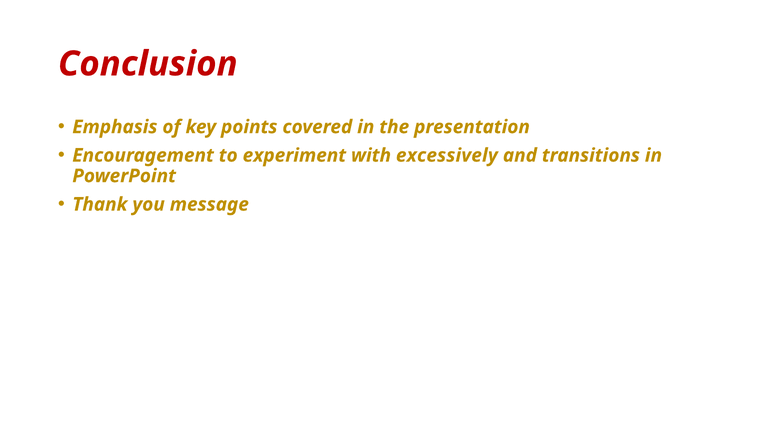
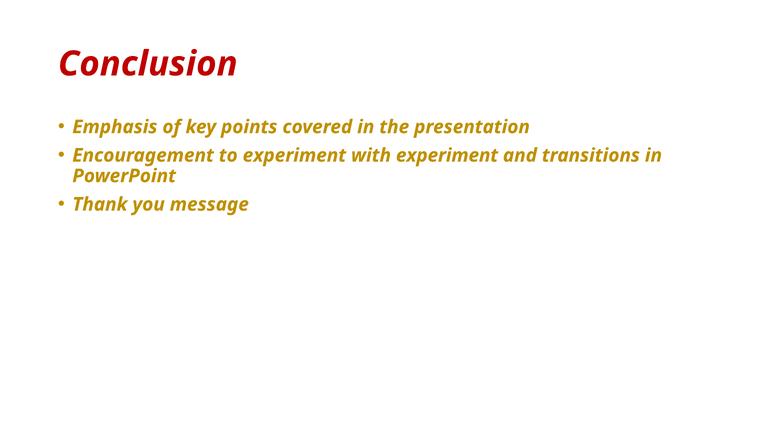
with excessively: excessively -> experiment
